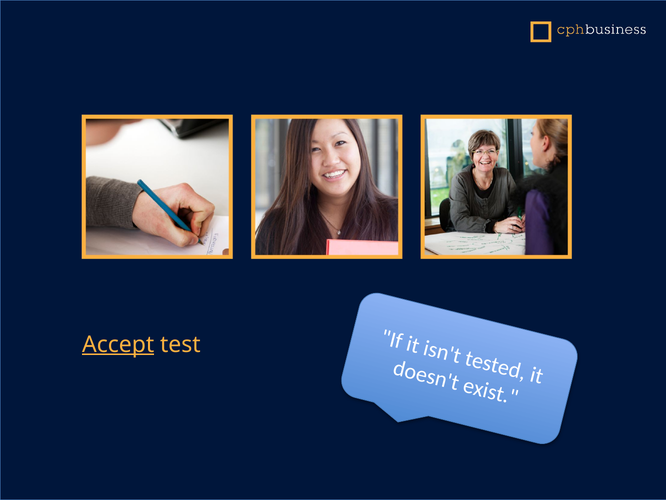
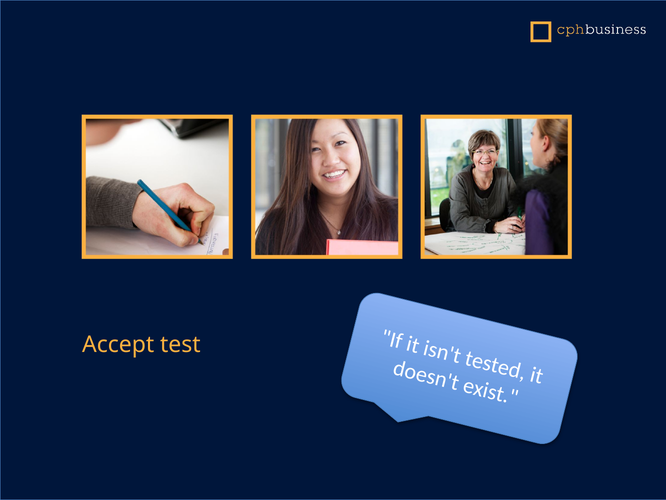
Accept underline: present -> none
